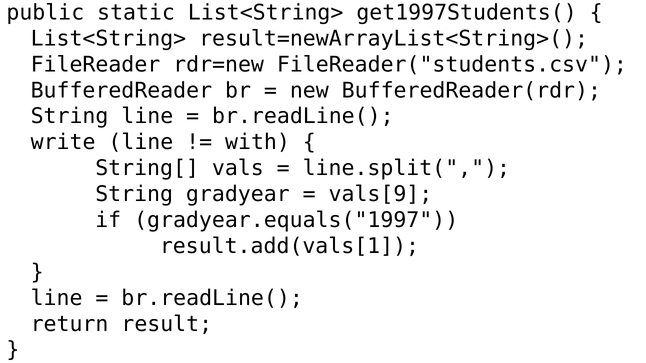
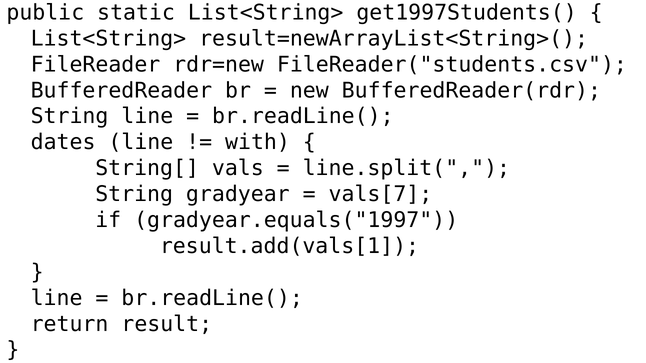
write: write -> dates
vals[9: vals[9 -> vals[7
